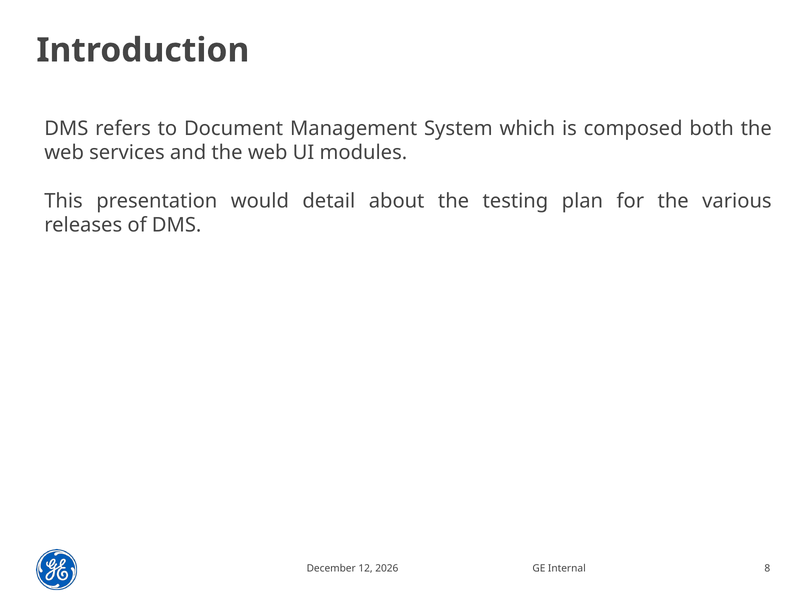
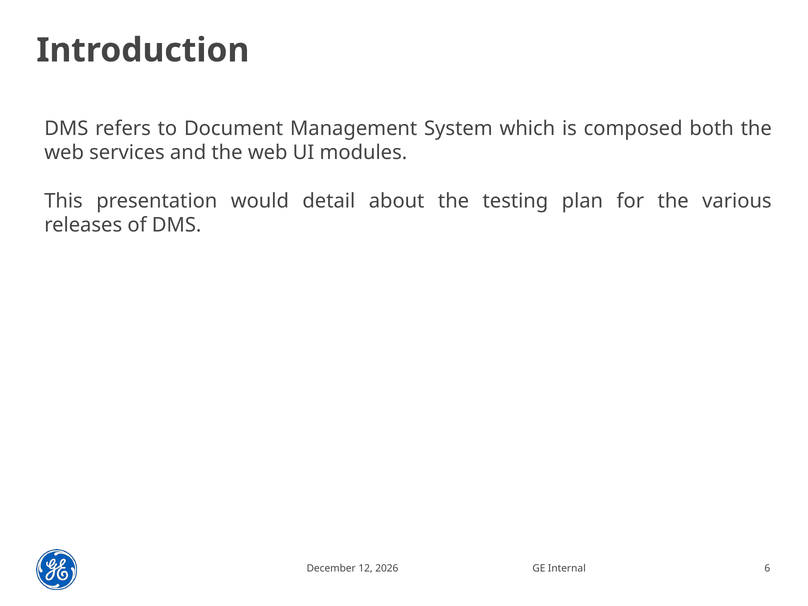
8: 8 -> 6
